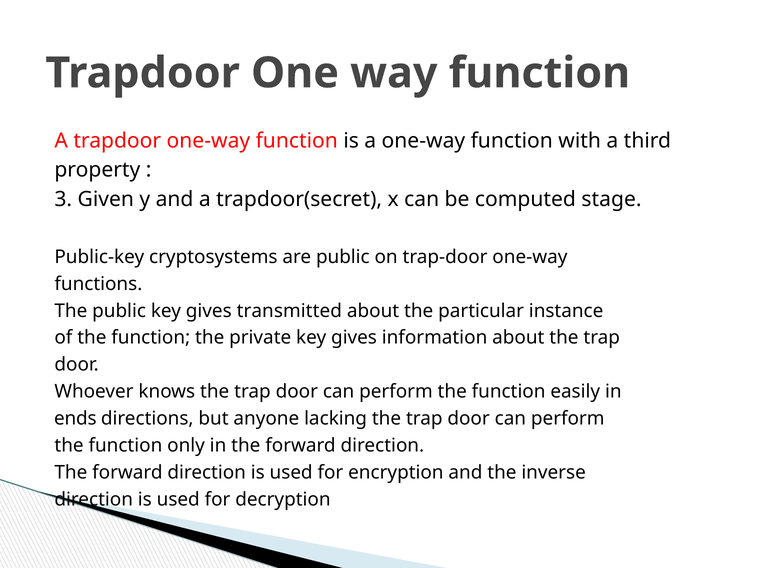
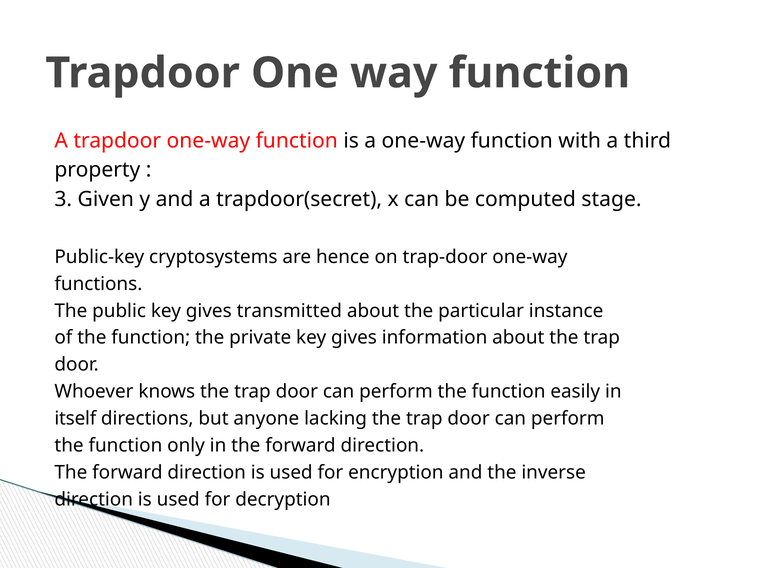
are public: public -> hence
ends: ends -> itself
